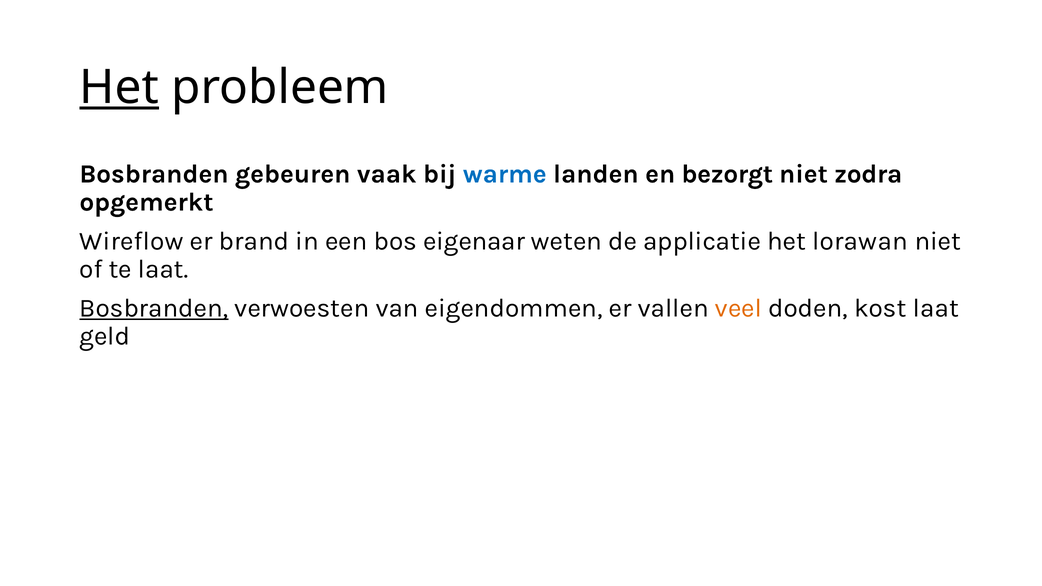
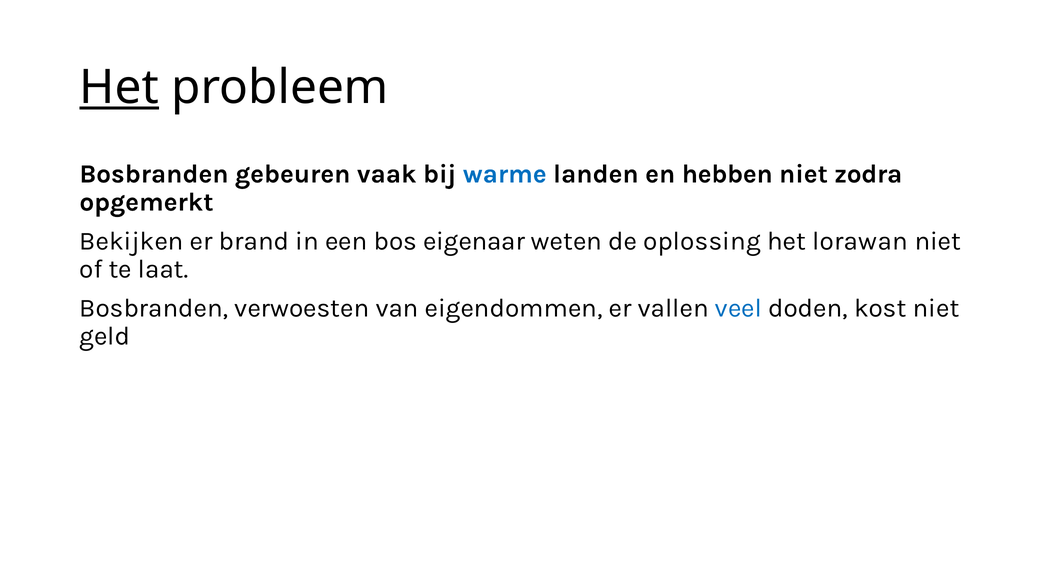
bezorgt: bezorgt -> hebben
Wireflow: Wireflow -> Bekijken
applicatie: applicatie -> oplossing
Bosbranden at (154, 308) underline: present -> none
veel colour: orange -> blue
kost laat: laat -> niet
